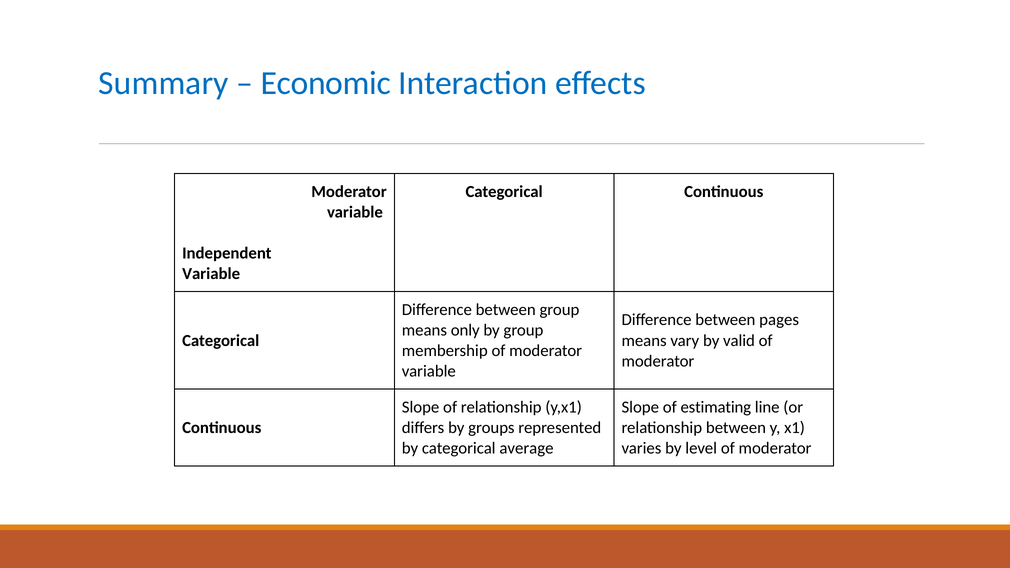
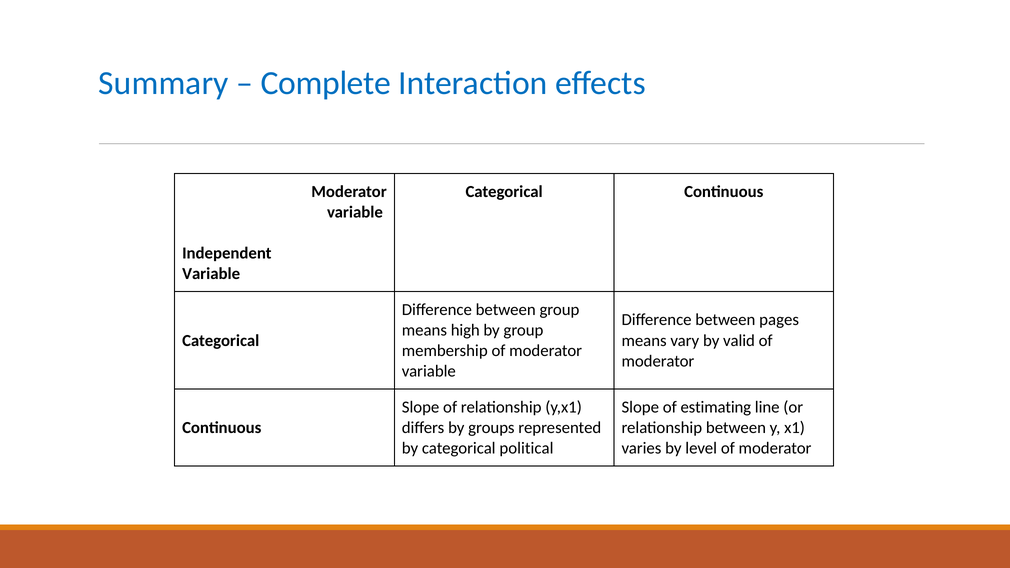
Economic: Economic -> Complete
only: only -> high
average: average -> political
